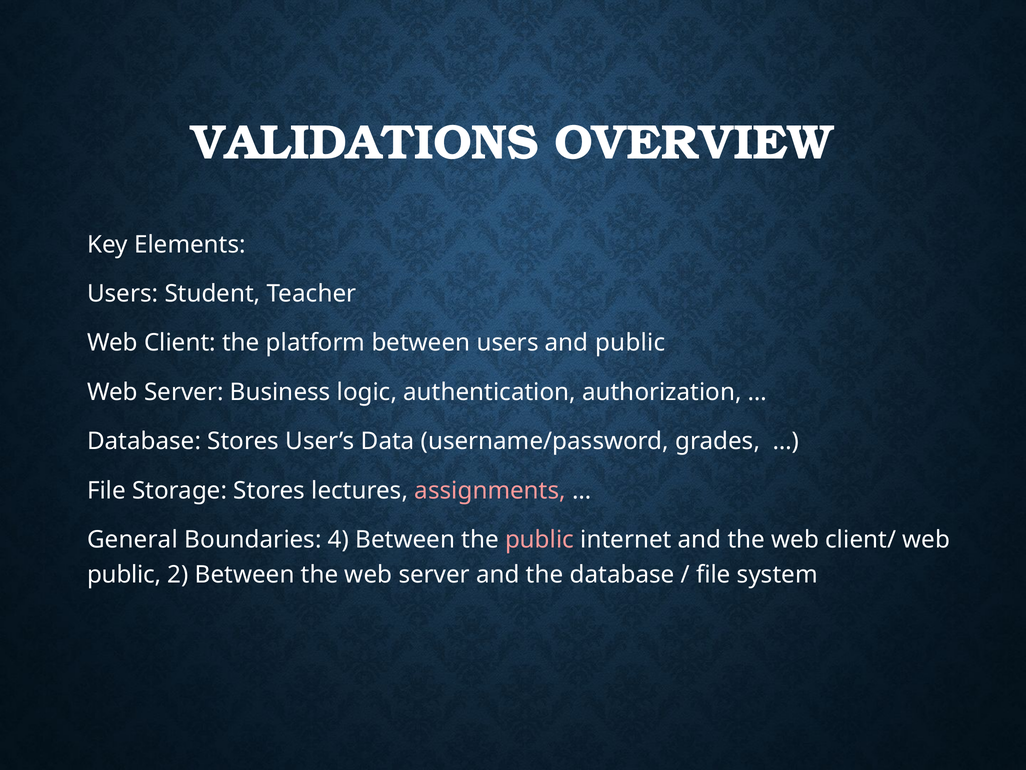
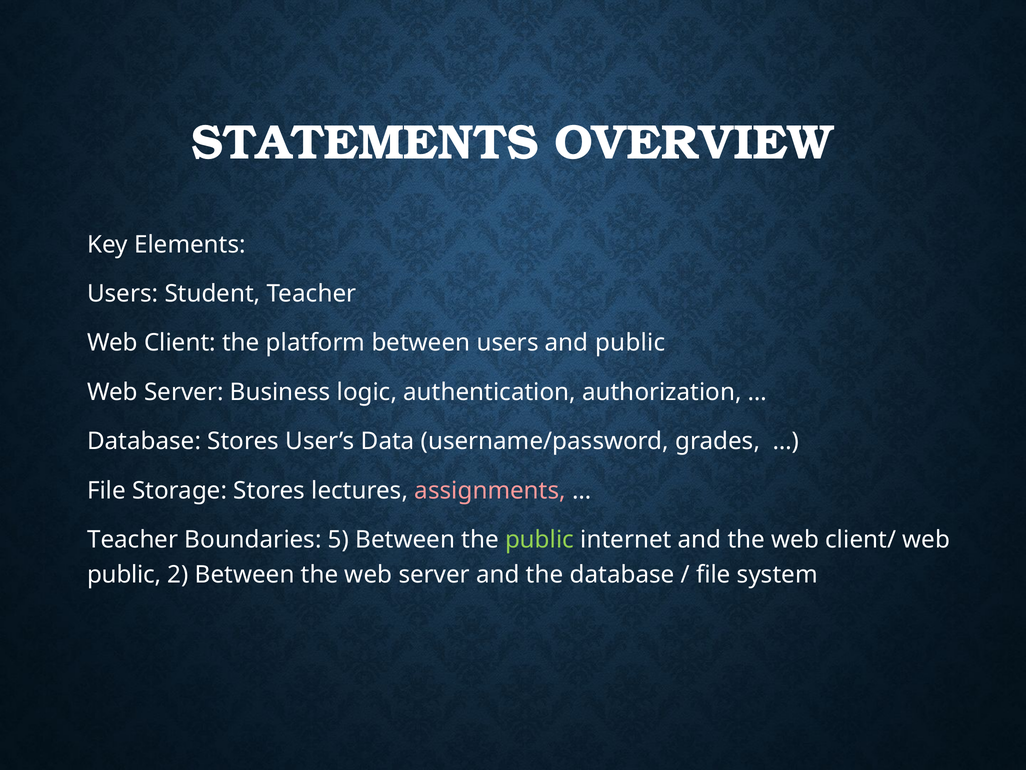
VALIDATIONS: VALIDATIONS -> STATEMENTS
General at (133, 539): General -> Teacher
4: 4 -> 5
public at (540, 539) colour: pink -> light green
